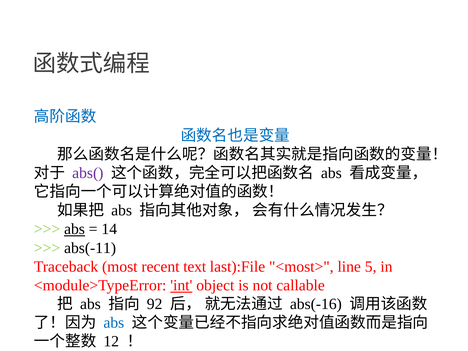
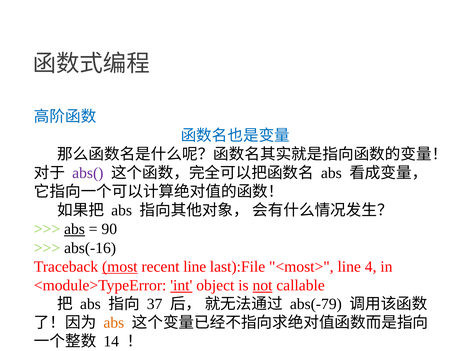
14: 14 -> 90
abs(-11: abs(-11 -> abs(-16
most underline: none -> present
recent text: text -> line
5: 5 -> 4
not underline: none -> present
92: 92 -> 37
abs(-16: abs(-16 -> abs(-79
abs at (114, 323) colour: blue -> orange
12: 12 -> 14
